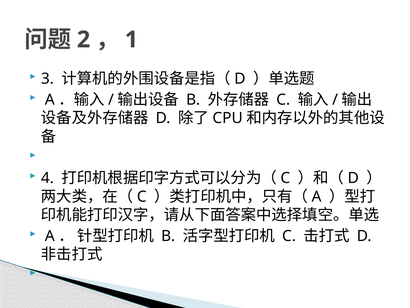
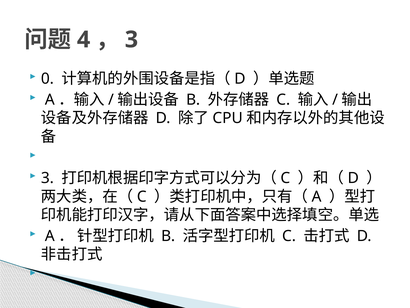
2: 2 -> 4
1 at (131, 40): 1 -> 3
3: 3 -> 0
4 at (47, 178): 4 -> 3
